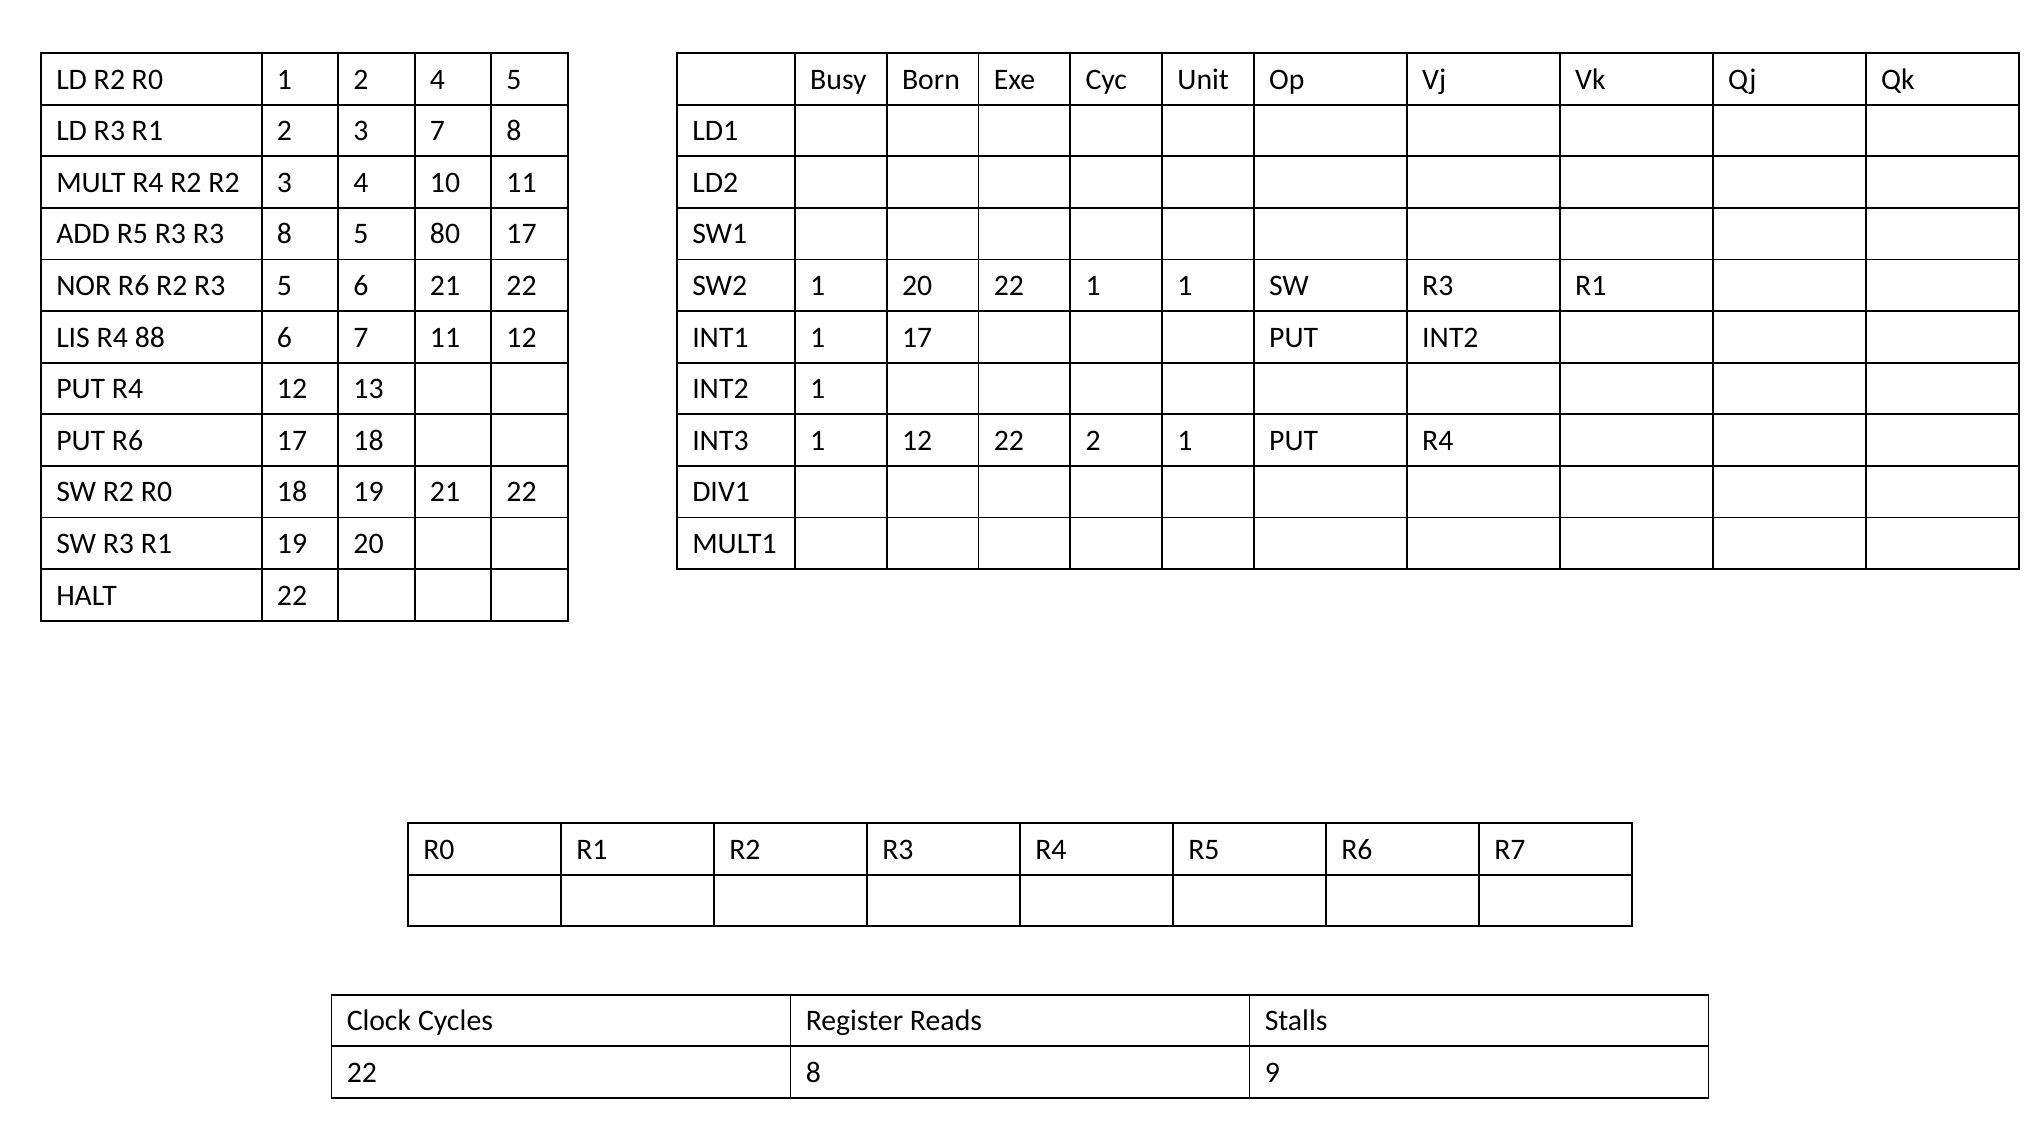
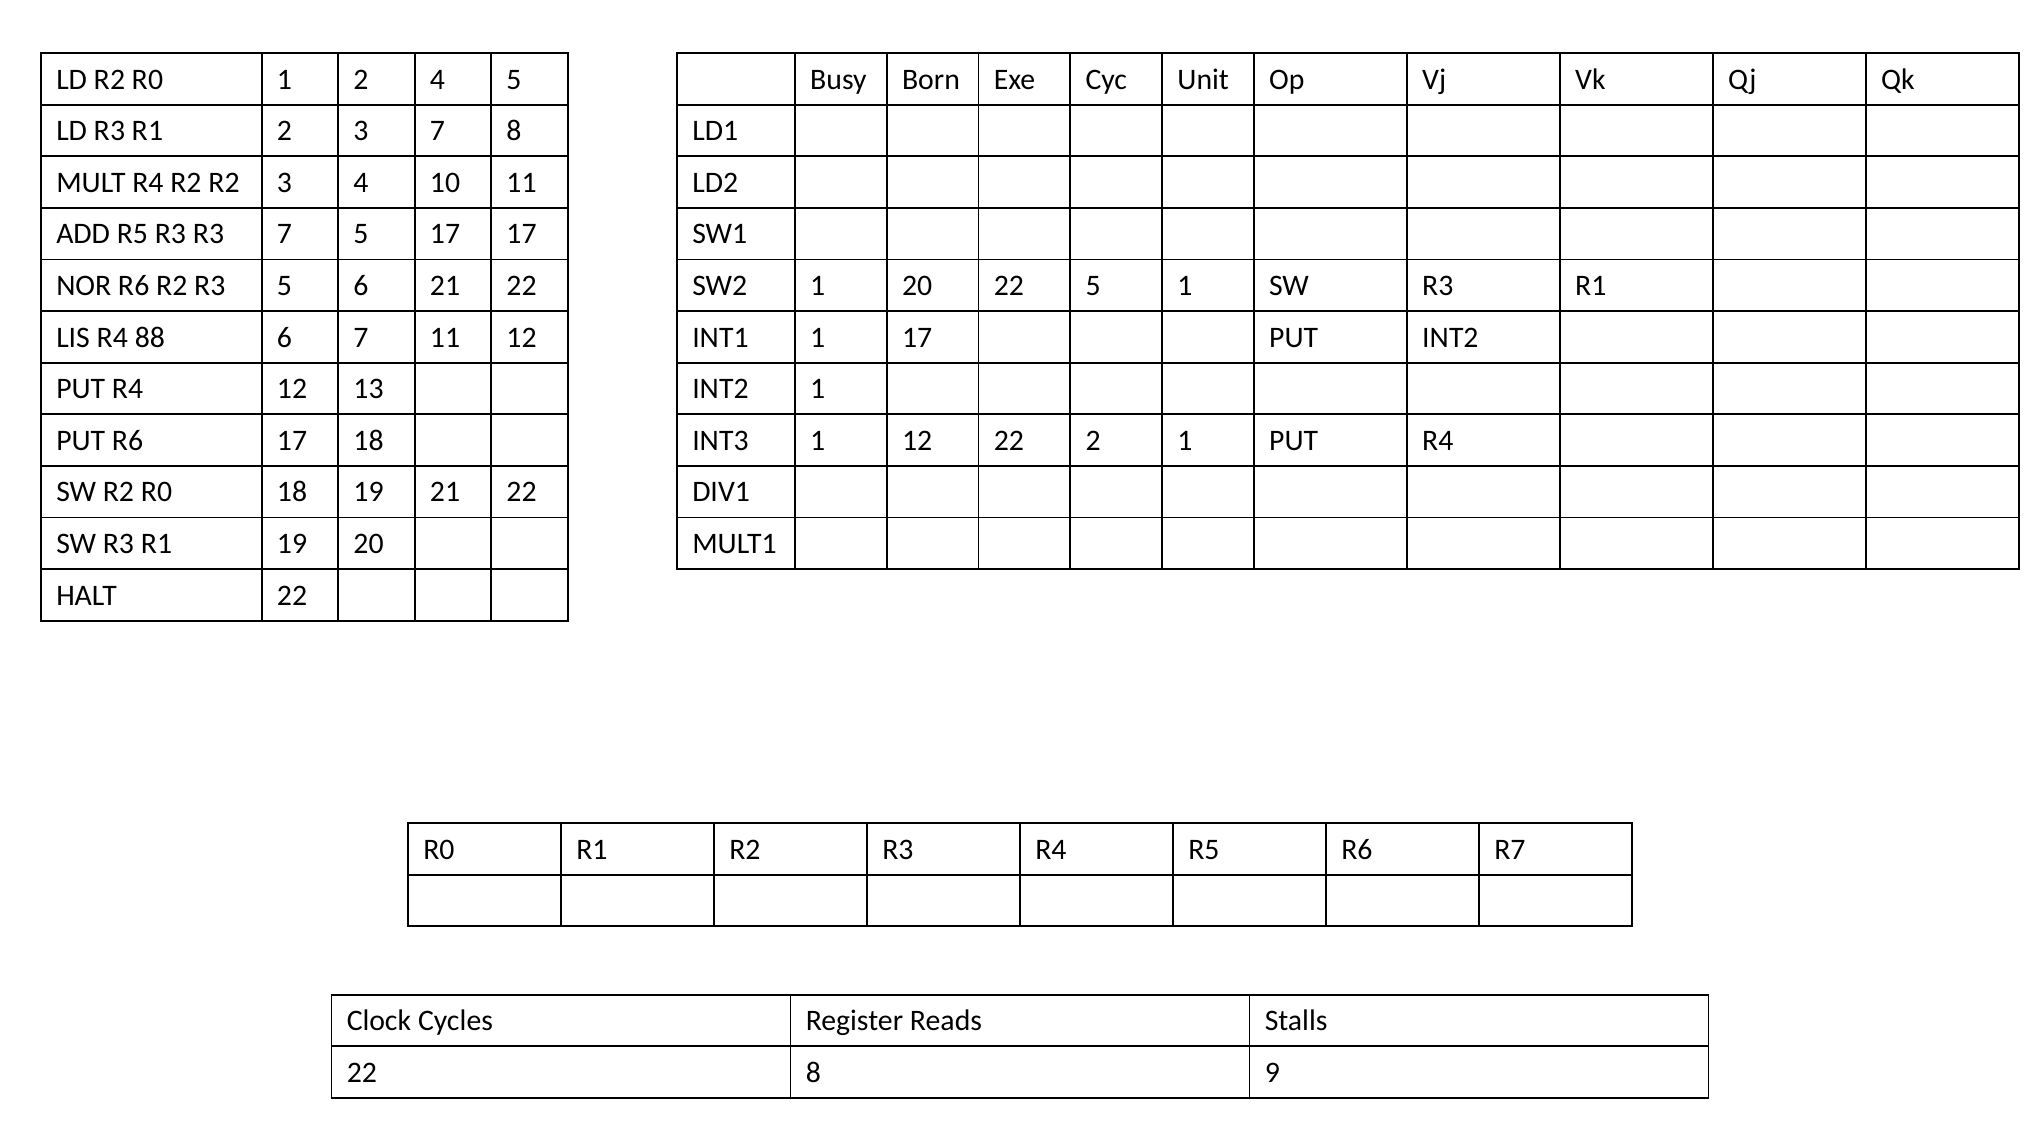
R3 8: 8 -> 7
5 80: 80 -> 17
22 1: 1 -> 5
